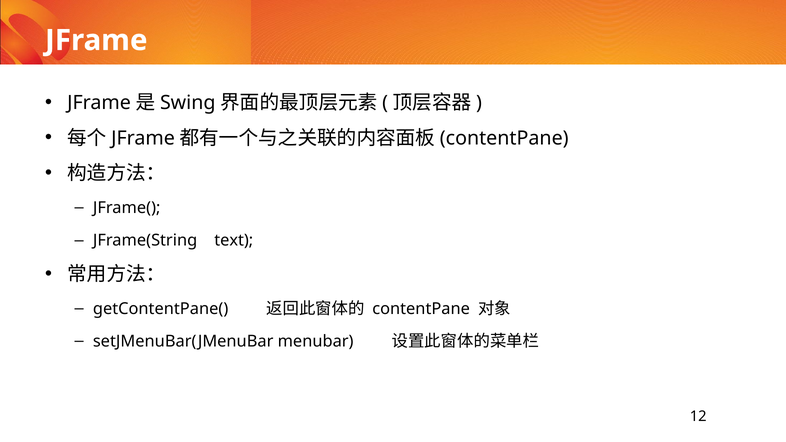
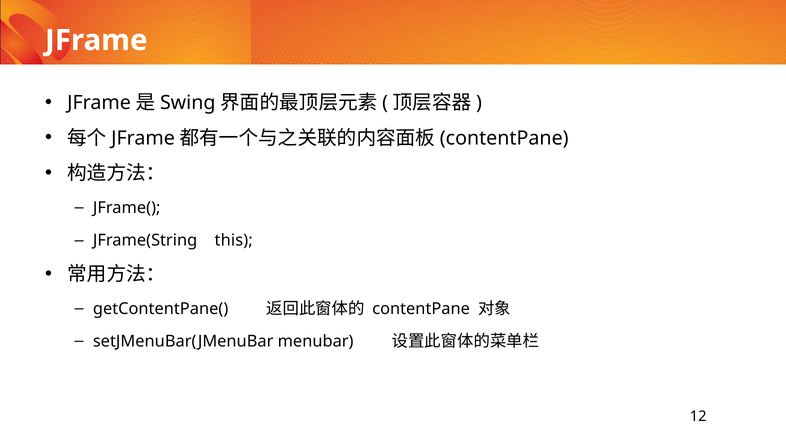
text: text -> this
